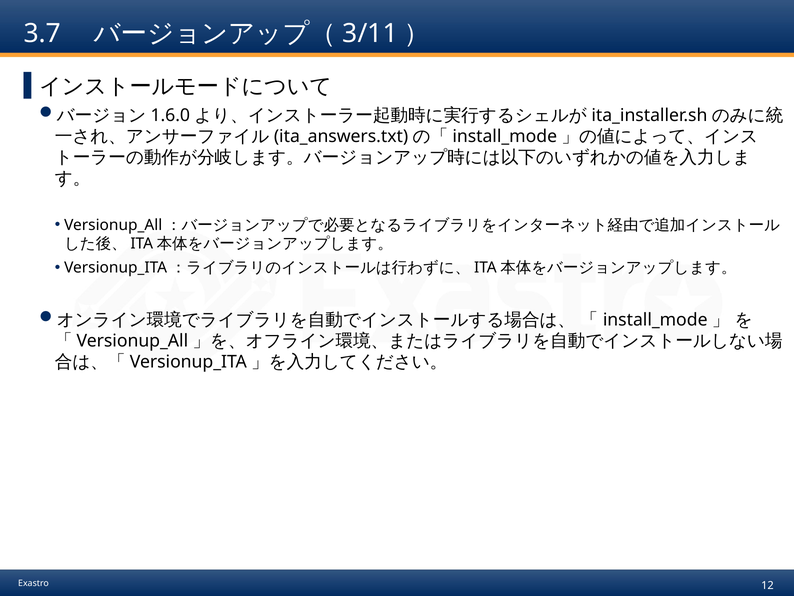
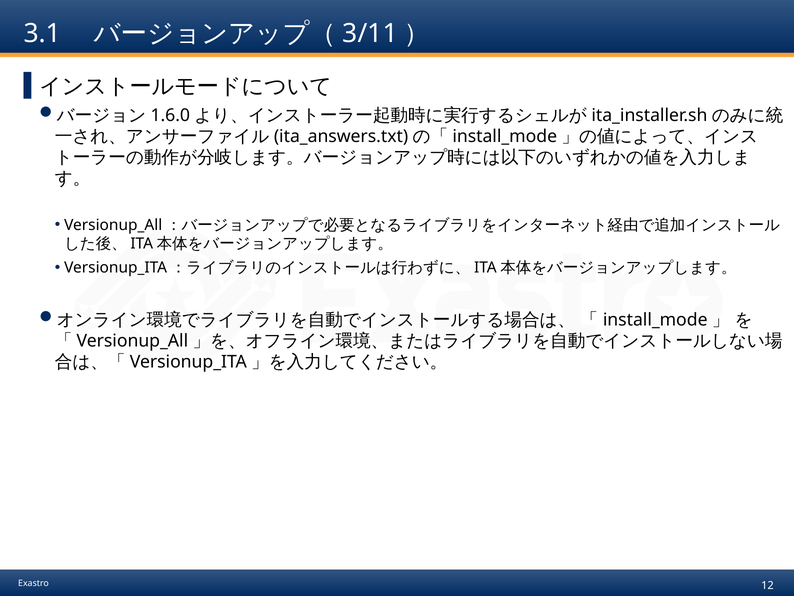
3.7: 3.7 -> 3.1
